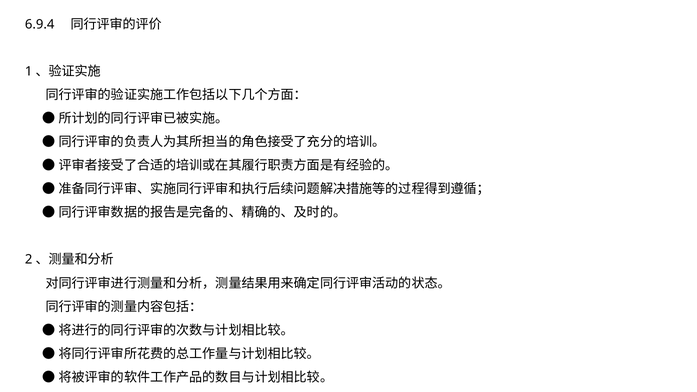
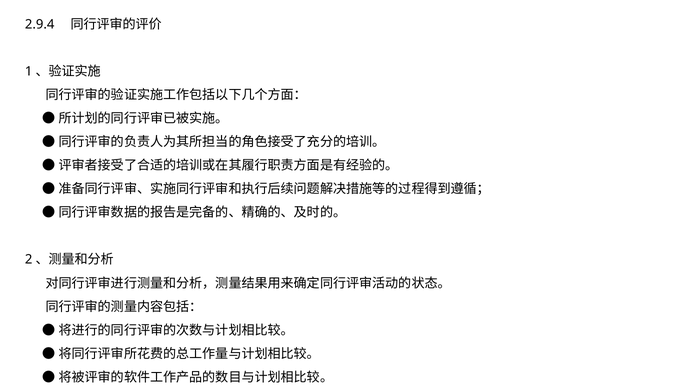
6.9.4: 6.9.4 -> 2.9.4
